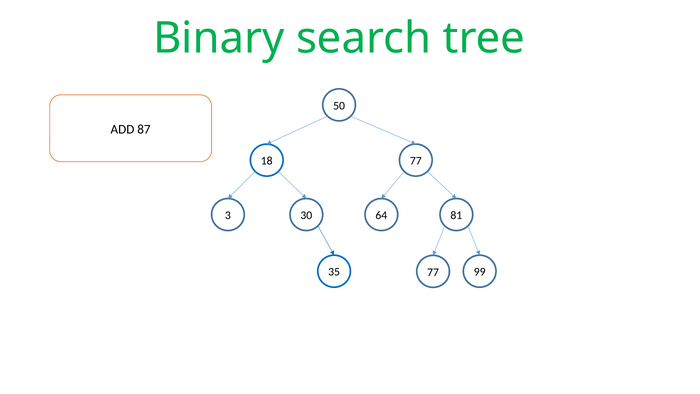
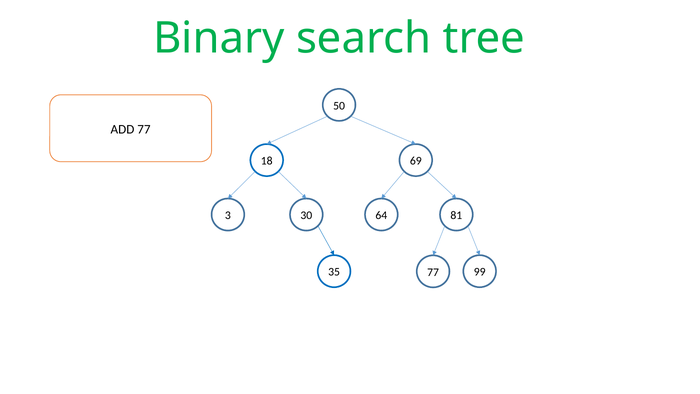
ADD 87: 87 -> 77
18 77: 77 -> 69
